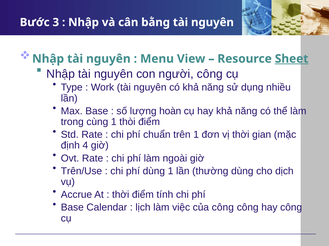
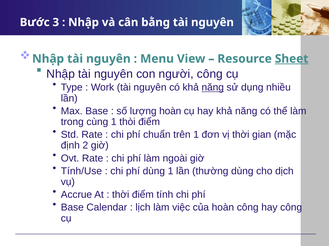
năng at (213, 88) underline: none -> present
4: 4 -> 2
Trên/Use: Trên/Use -> Tính/Use
của công: công -> hoàn
